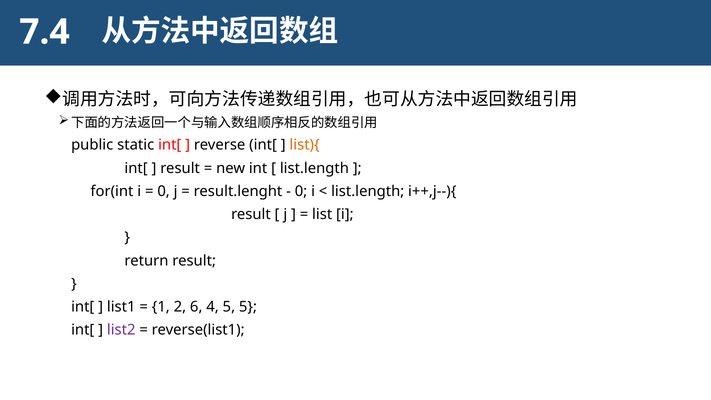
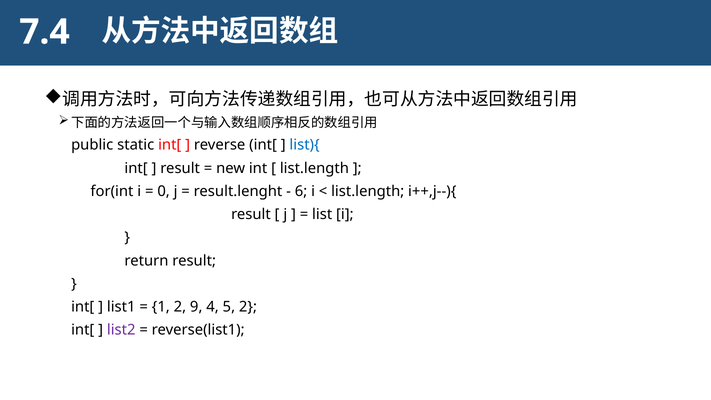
list){ colour: orange -> blue
0 at (301, 191): 0 -> 6
6: 6 -> 9
5 5: 5 -> 2
